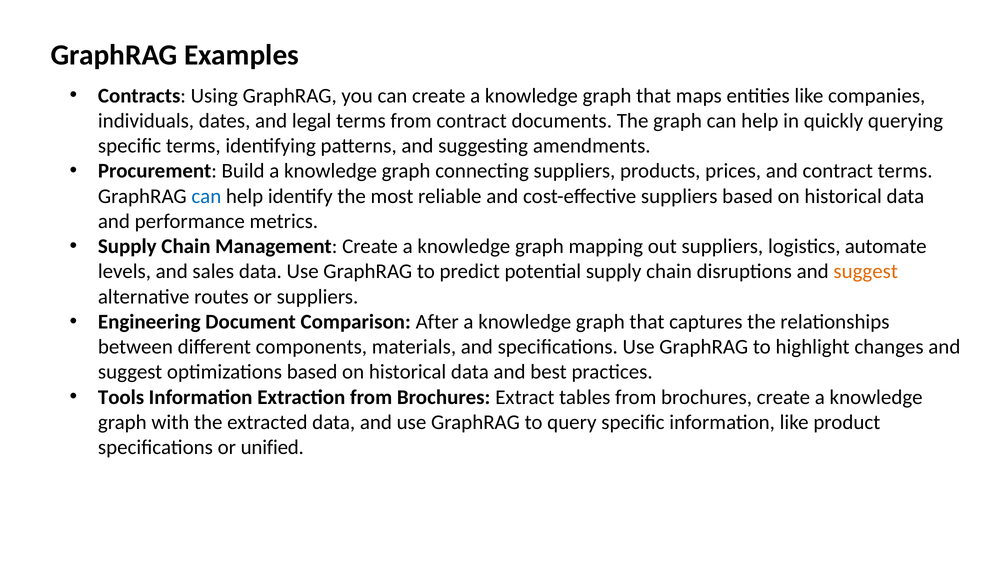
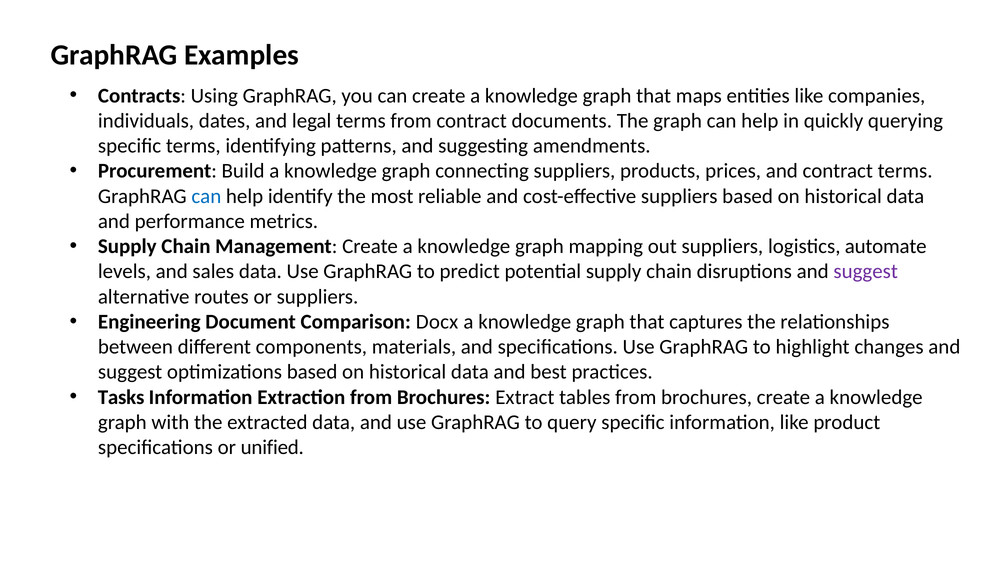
suggest at (866, 272) colour: orange -> purple
After: After -> Docx
Tools: Tools -> Tasks
